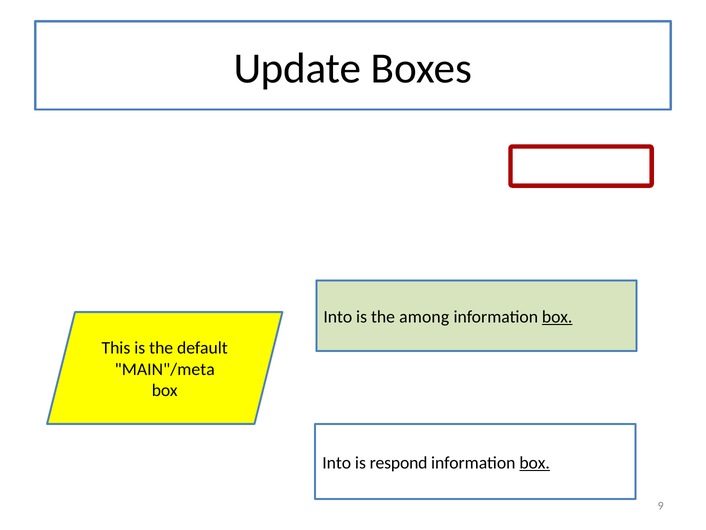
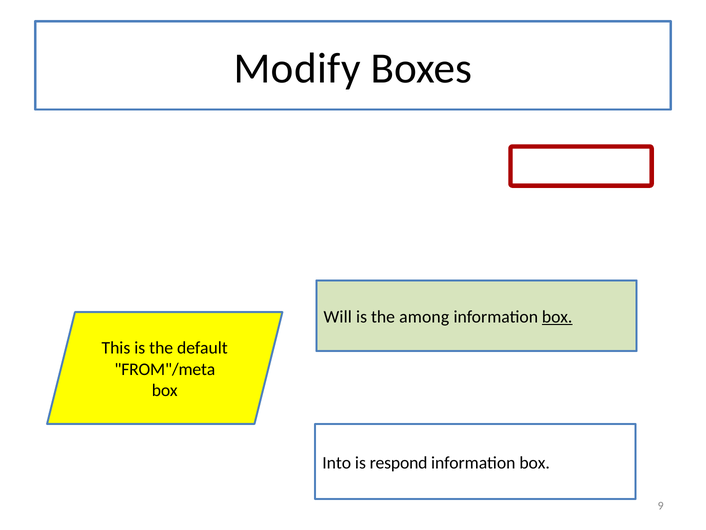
Update: Update -> Modify
Into at (338, 317): Into -> Will
MAIN"/meta: MAIN"/meta -> FROM"/meta
box at (535, 462) underline: present -> none
